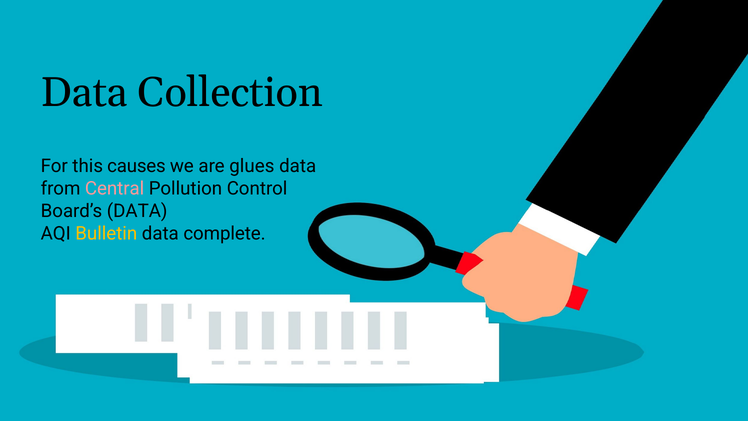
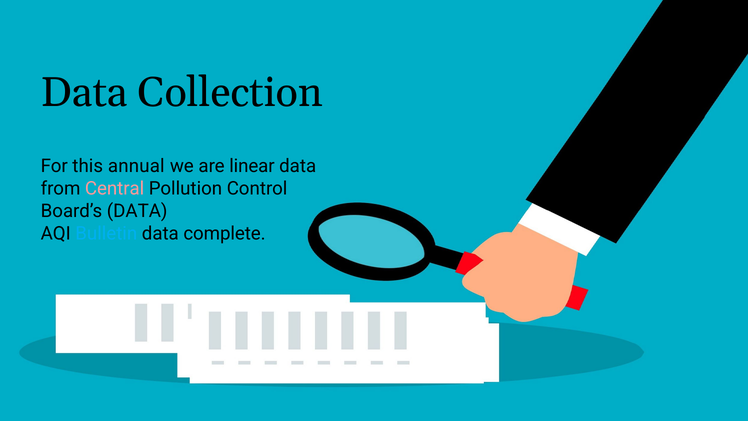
causes: causes -> annual
glues: glues -> linear
Bulletin colour: yellow -> light blue
